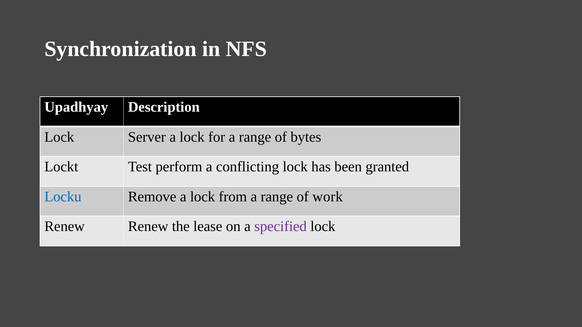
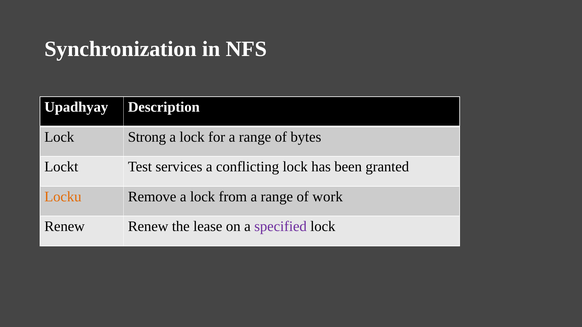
Server: Server -> Strong
perform: perform -> services
Locku colour: blue -> orange
